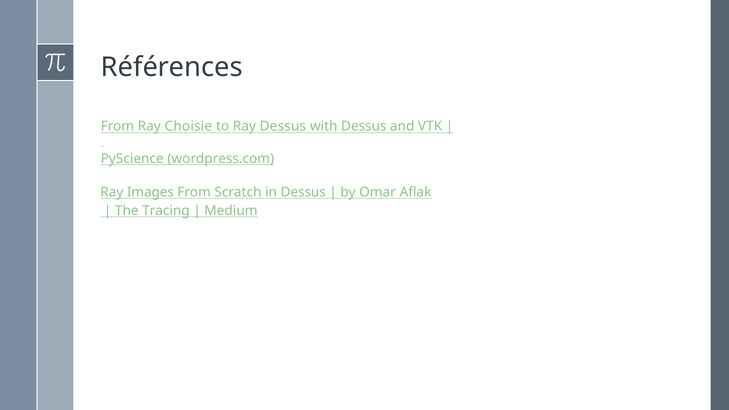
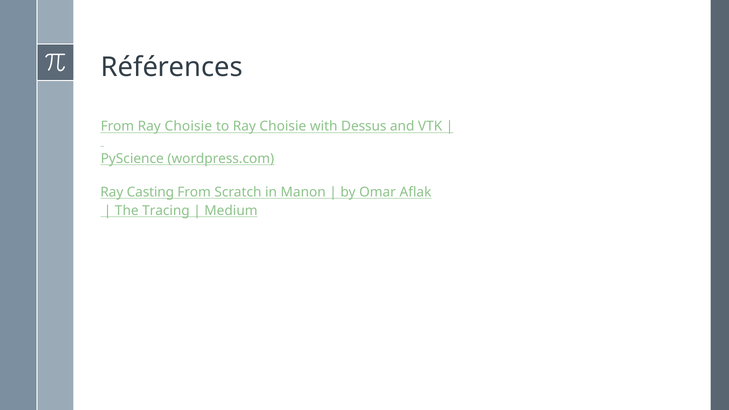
to Ray Dessus: Dessus -> Choisie
Images: Images -> Casting
in Dessus: Dessus -> Manon
